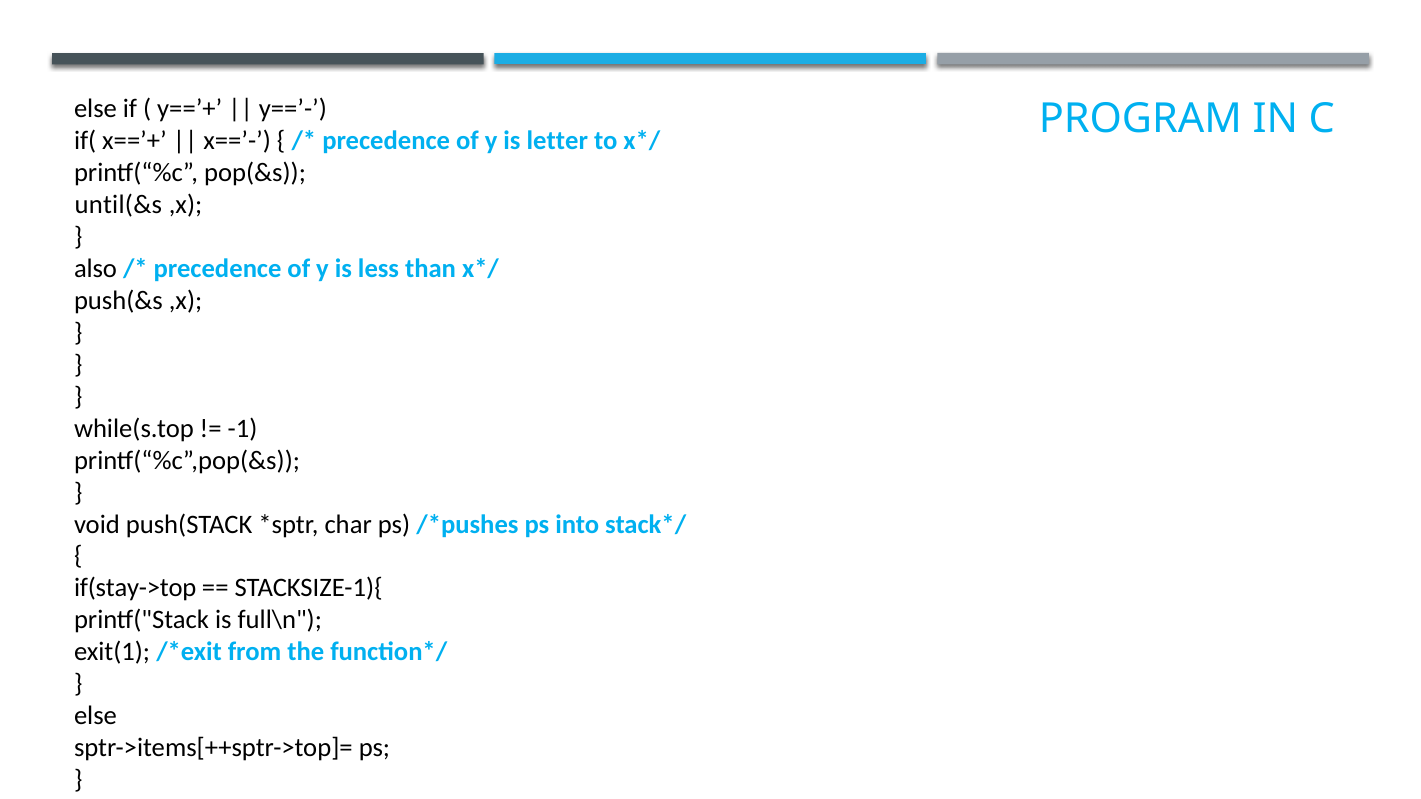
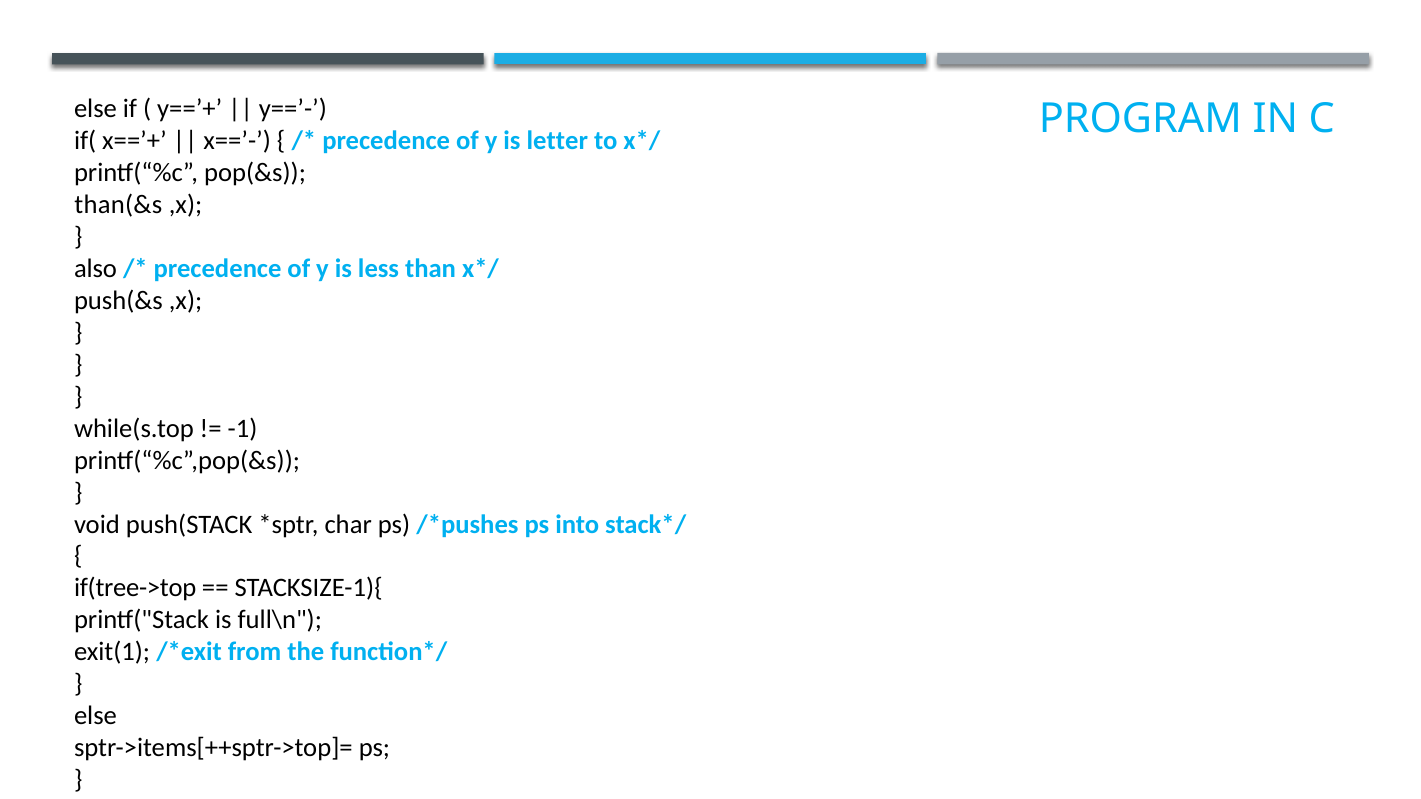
until(&s: until(&s -> than(&s
if(stay->top: if(stay->top -> if(tree->top
